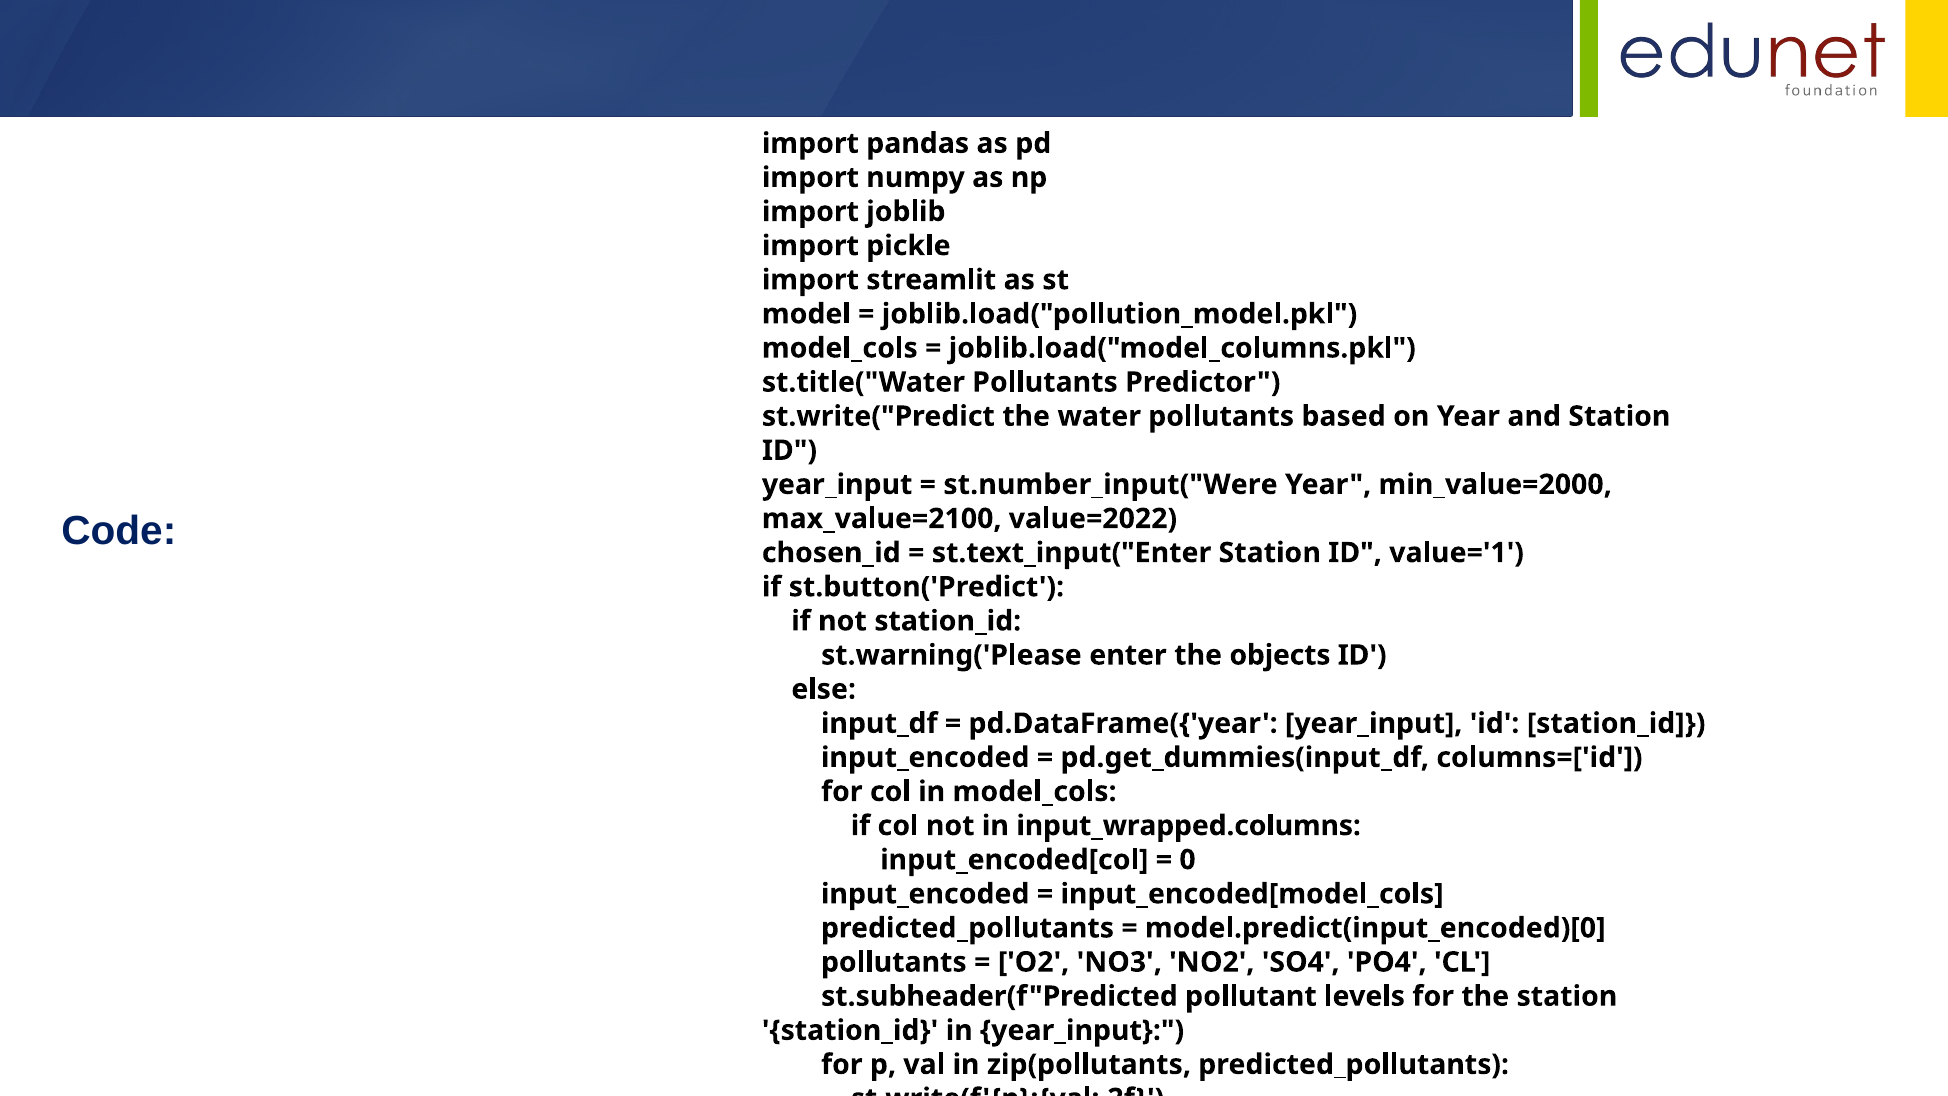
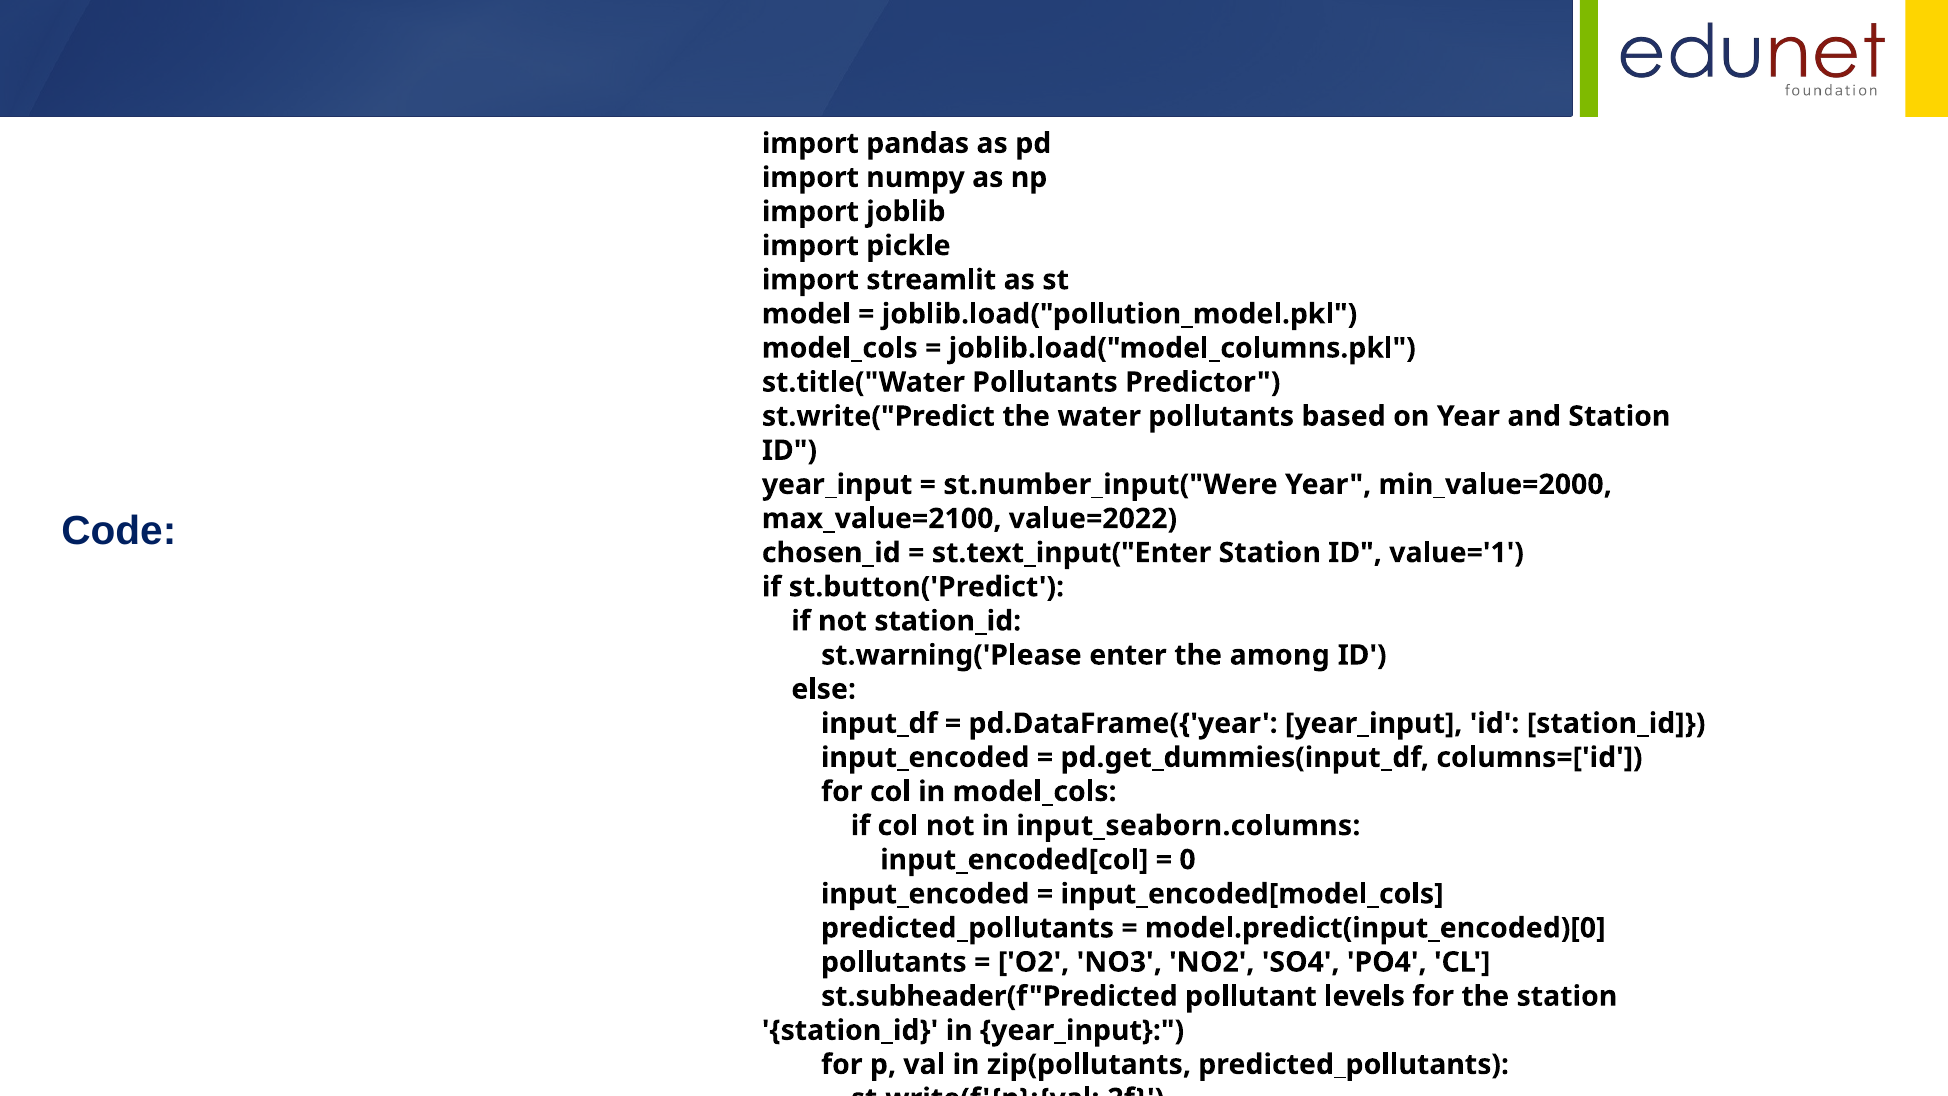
objects: objects -> among
input_wrapped.columns: input_wrapped.columns -> input_seaborn.columns
